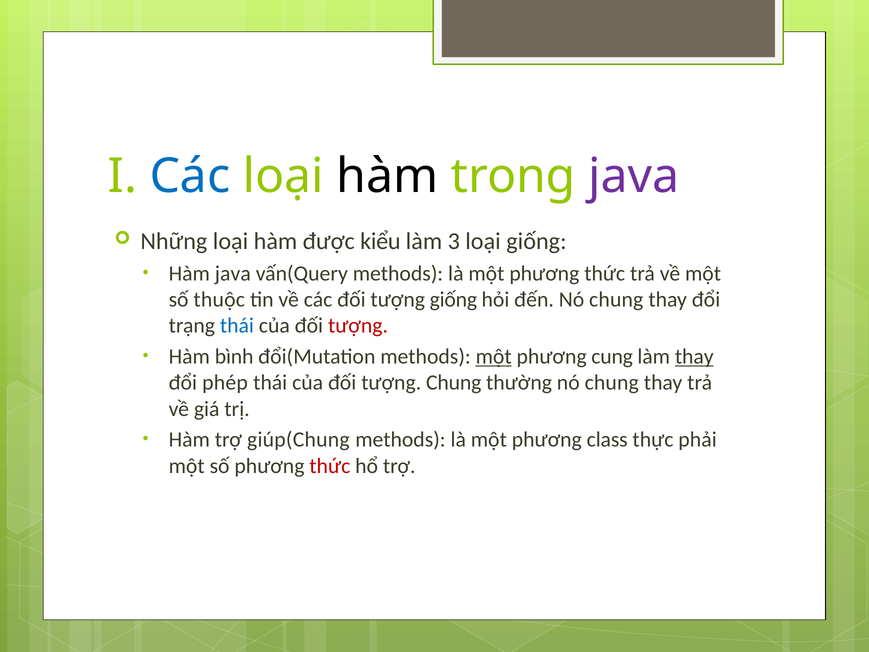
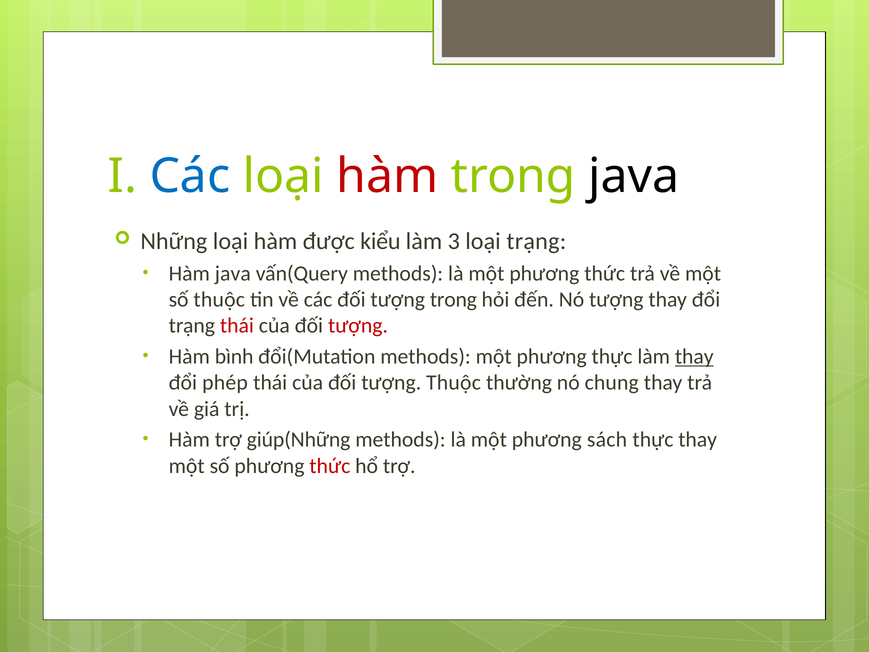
hàm at (387, 176) colour: black -> red
java at (634, 176) colour: purple -> black
loại giống: giống -> trạng
tượng giống: giống -> trong
đến Nó chung: chung -> tượng
thái at (237, 326) colour: blue -> red
một at (494, 357) underline: present -> none
phương cung: cung -> thực
tượng Chung: Chung -> Thuộc
giúp(Chung: giúp(Chung -> giúp(Những
class: class -> sách
thực phải: phải -> thay
